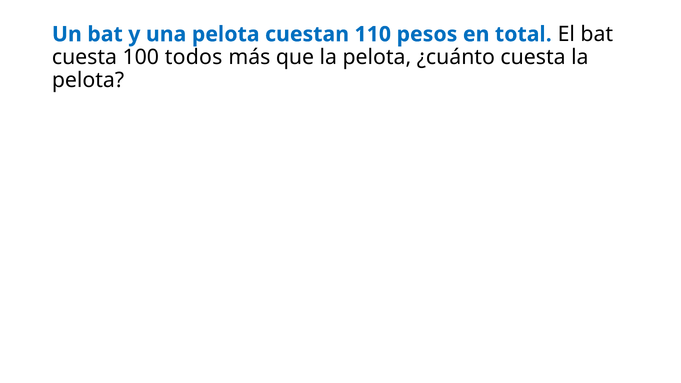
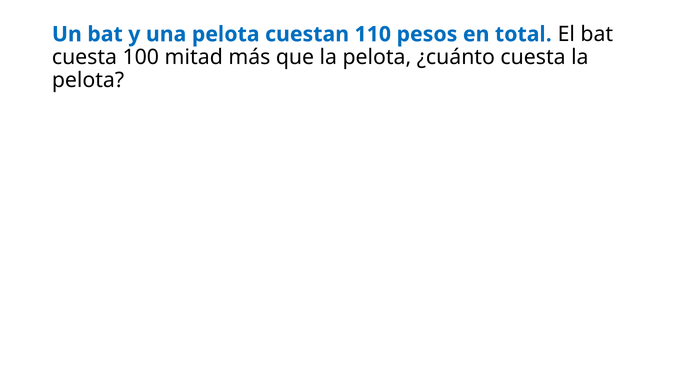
todos: todos -> mitad
